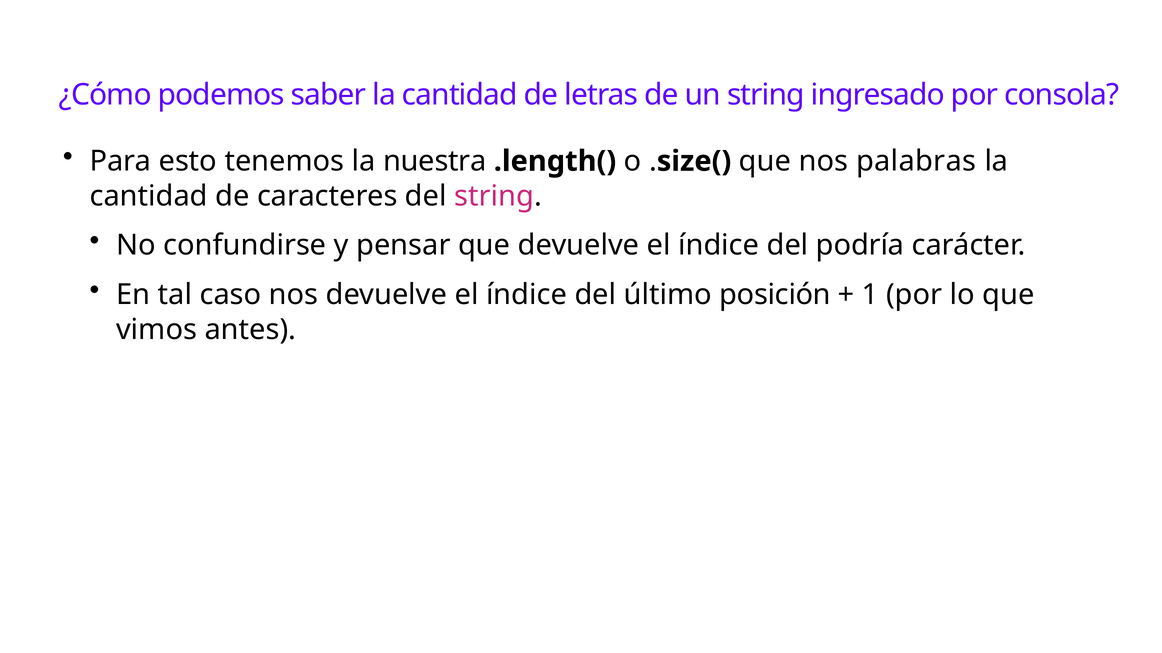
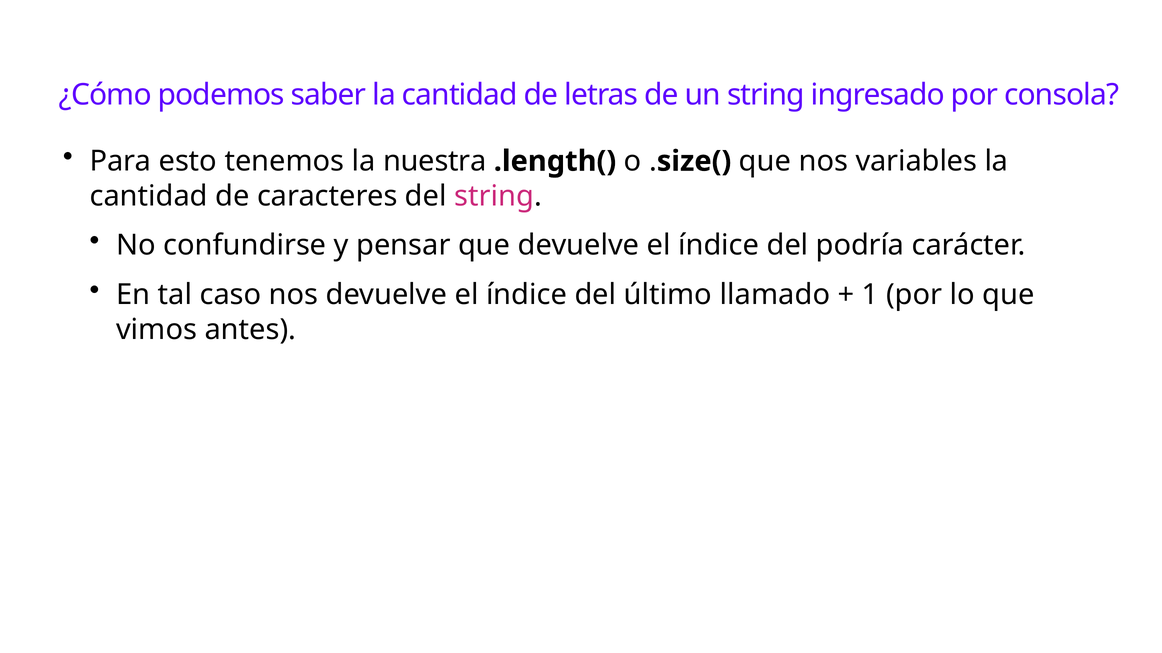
palabras: palabras -> variables
posición: posición -> llamado
